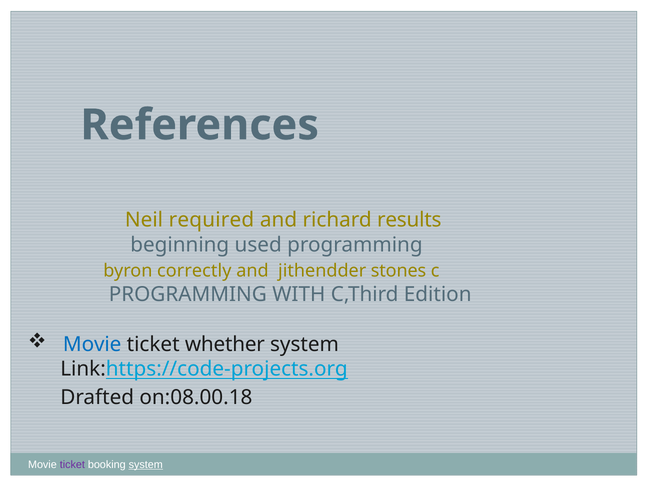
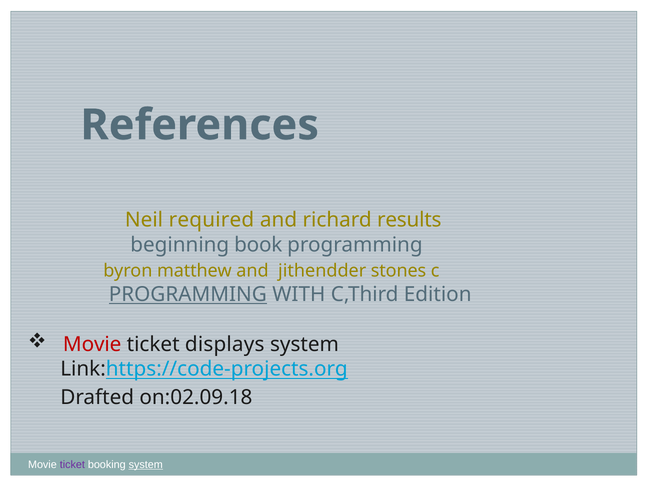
used: used -> book
correctly: correctly -> matthew
PROGRAMMING at (188, 295) underline: none -> present
Movie at (92, 344) colour: blue -> red
whether: whether -> displays
on:08.00.18: on:08.00.18 -> on:02.09.18
